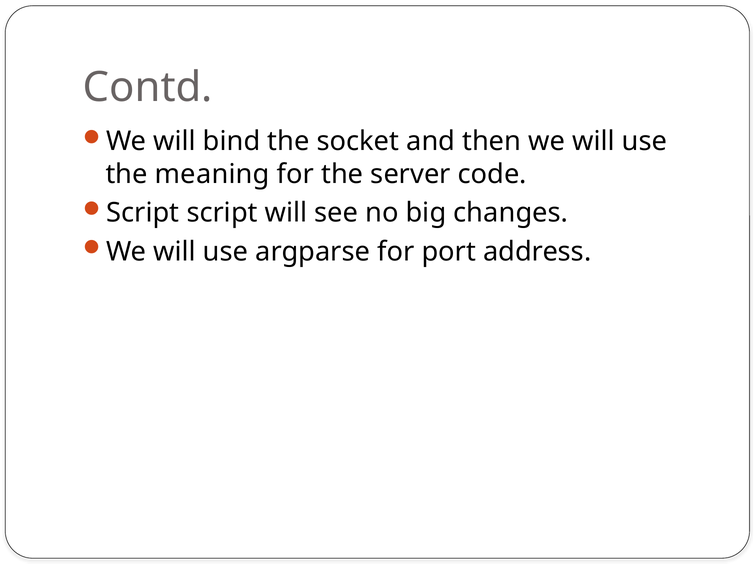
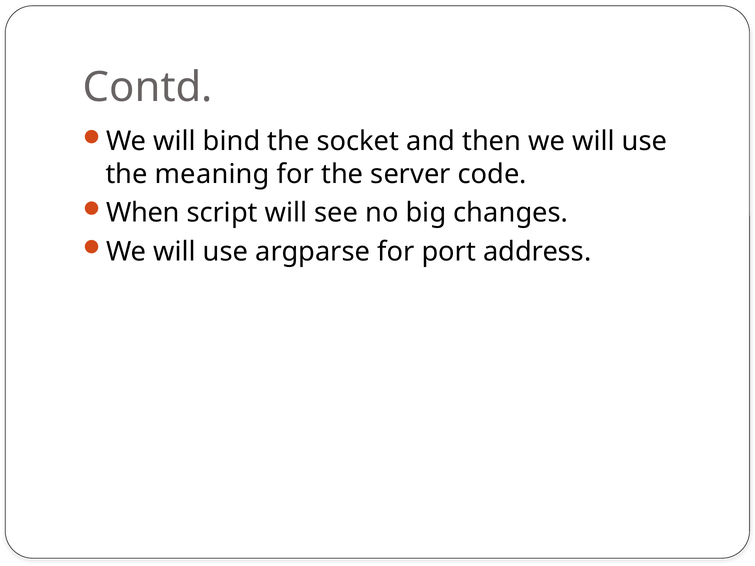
Script at (143, 213): Script -> When
